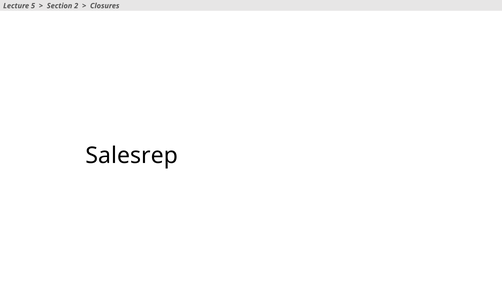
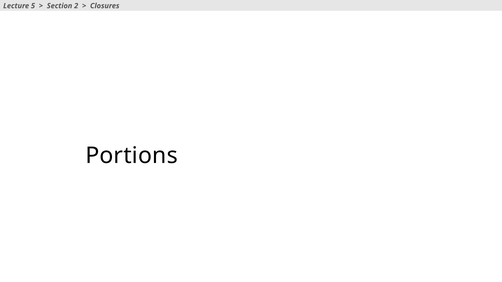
Salesrep: Salesrep -> Portions
